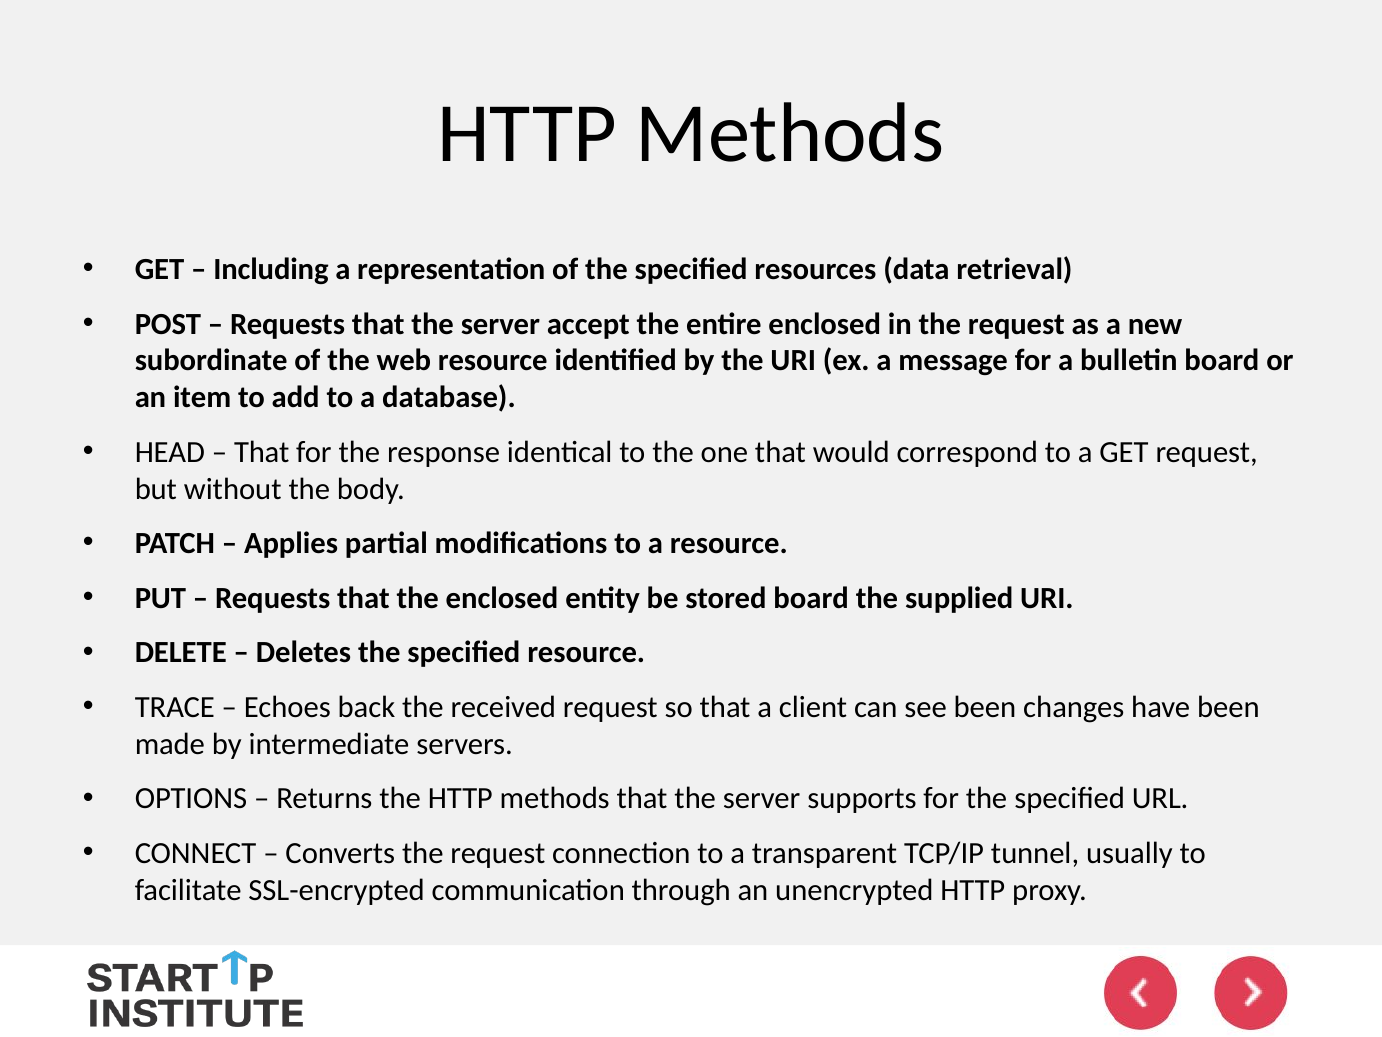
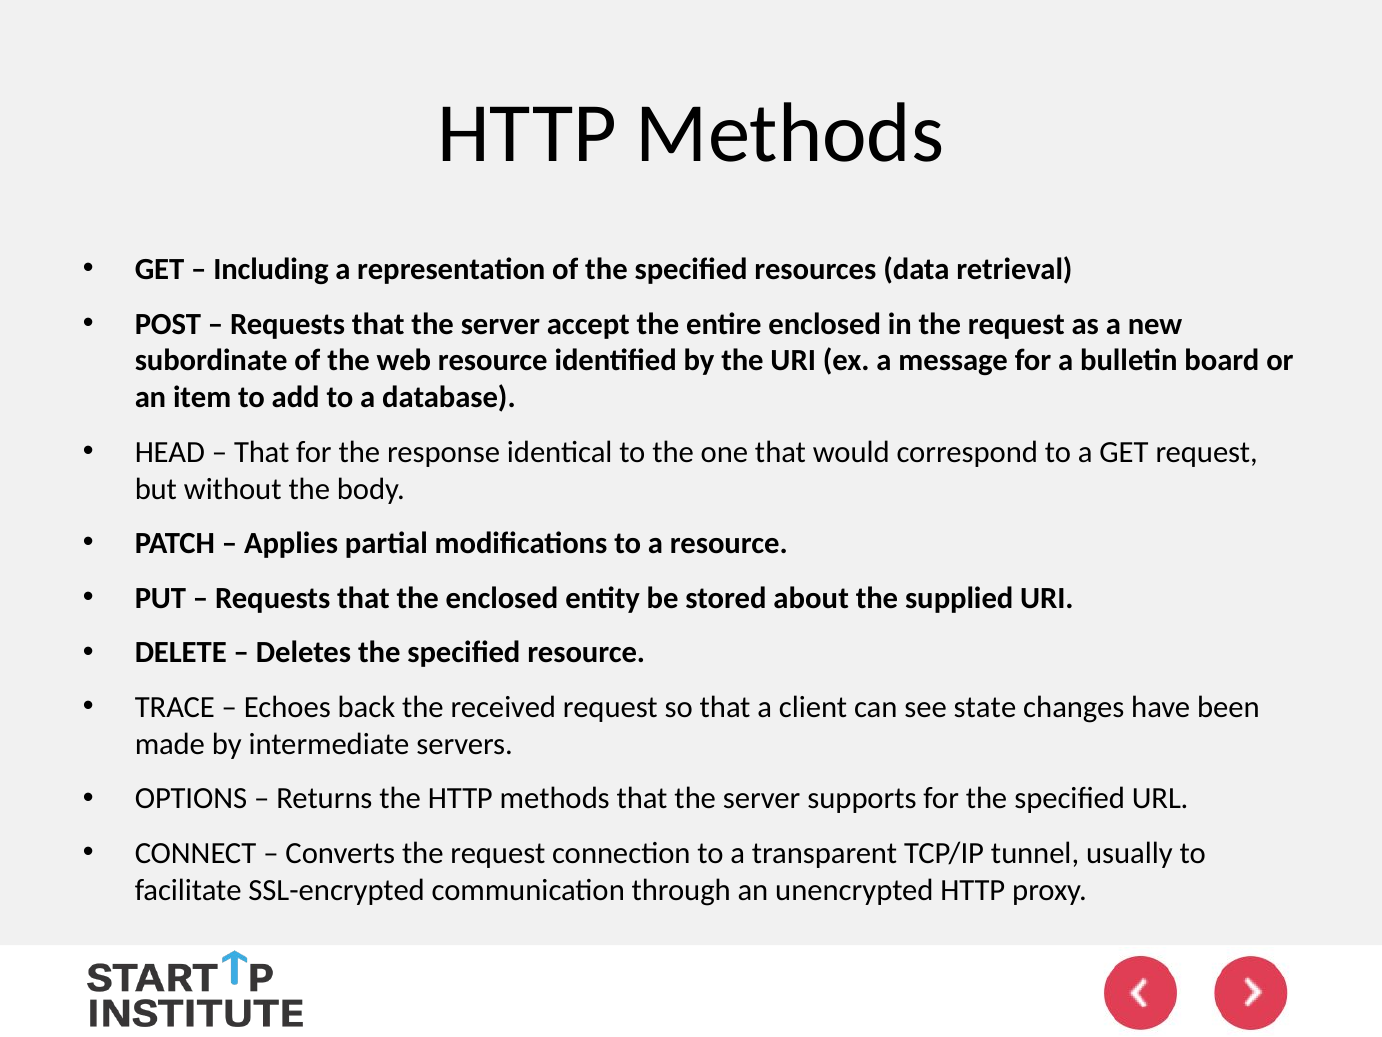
stored board: board -> about
see been: been -> state
